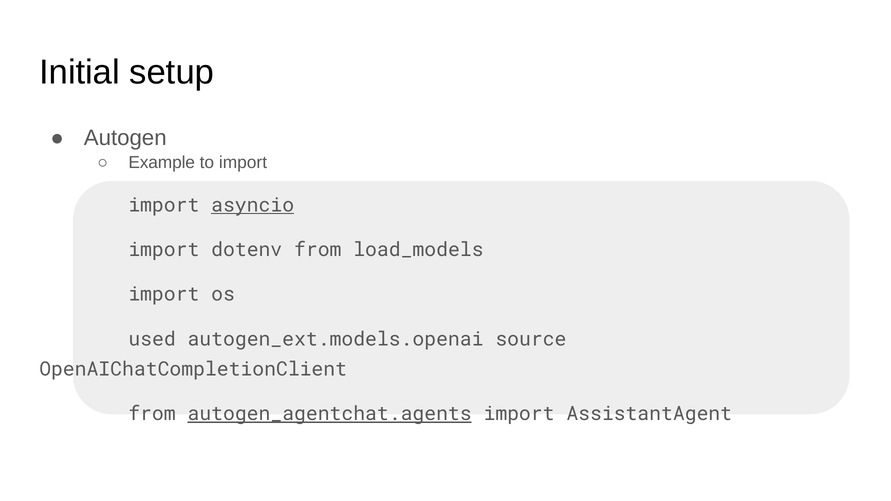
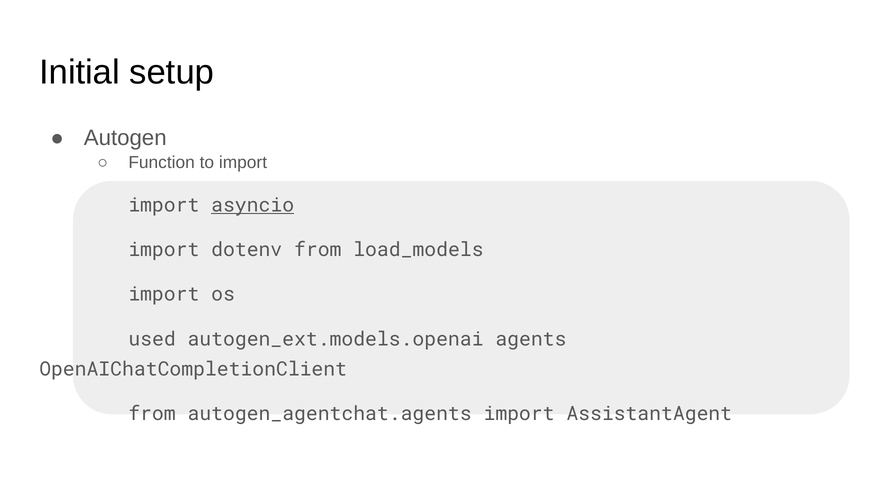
Example: Example -> Function
source: source -> agents
autogen_agentchat.agents underline: present -> none
